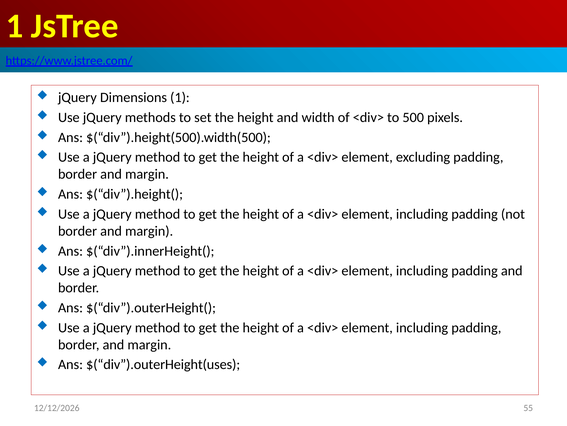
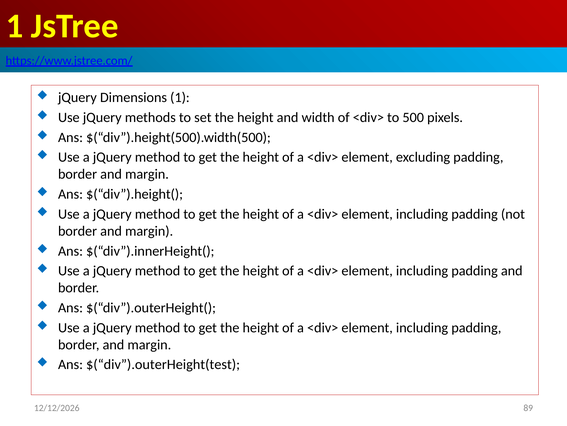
$(“div”).outerHeight(uses: $(“div”).outerHeight(uses -> $(“div”).outerHeight(test
55: 55 -> 89
